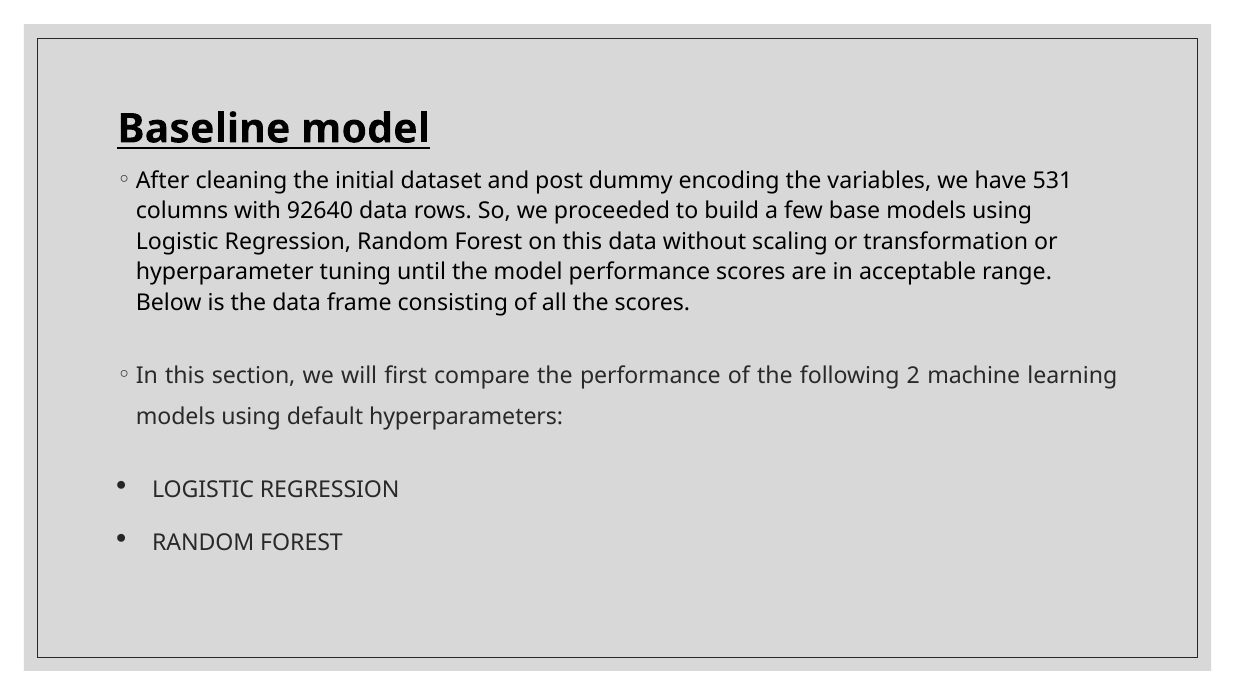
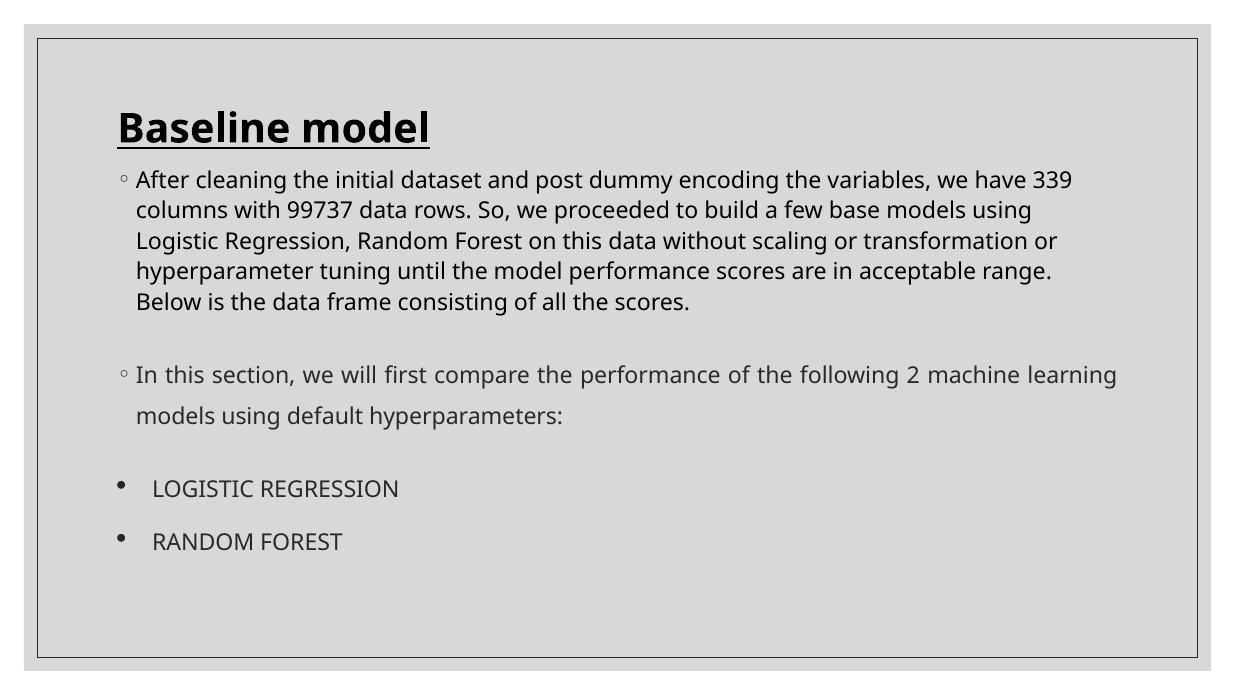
531: 531 -> 339
92640: 92640 -> 99737
